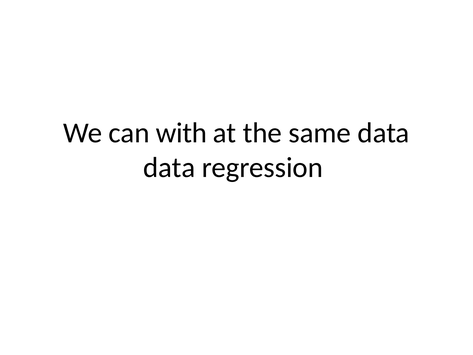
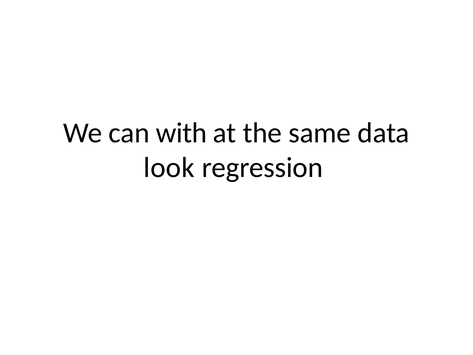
data at (169, 168): data -> look
